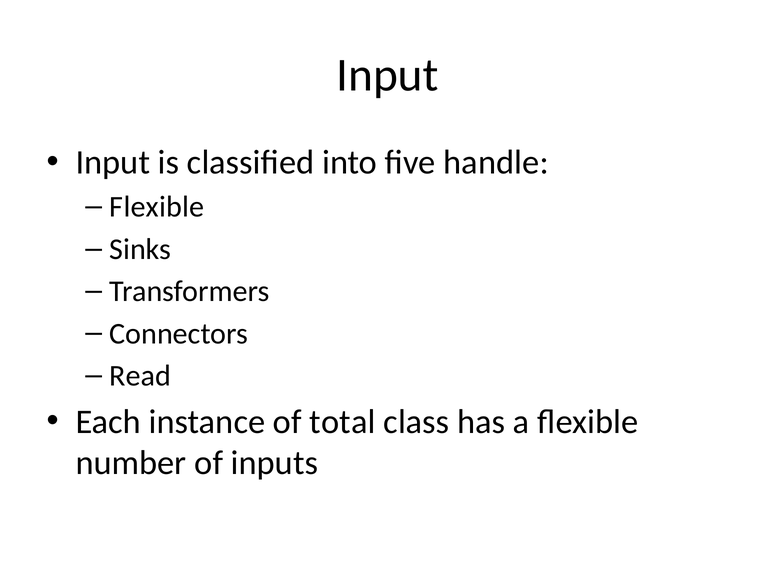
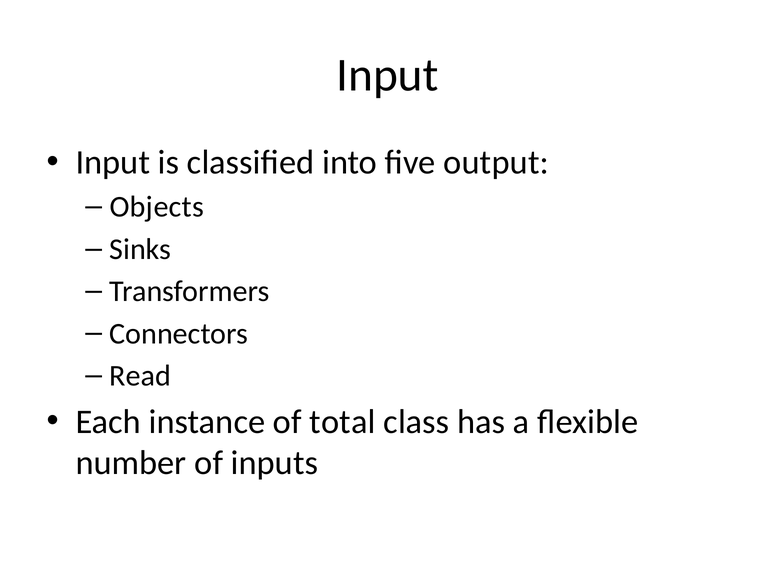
handle: handle -> output
Flexible at (157, 207): Flexible -> Objects
